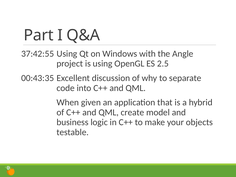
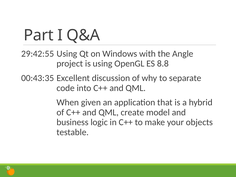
37:42:55: 37:42:55 -> 29:42:55
2.5: 2.5 -> 8.8
